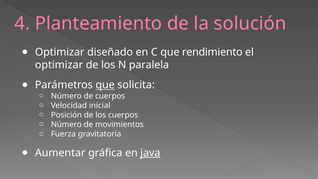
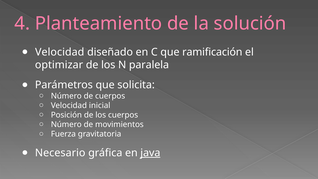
Optimizar at (60, 52): Optimizar -> Velocidad
rendimiento: rendimiento -> ramificación
que at (105, 85) underline: present -> none
Aumentar: Aumentar -> Necesario
